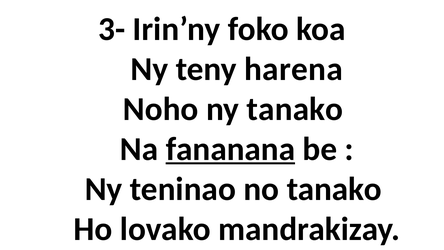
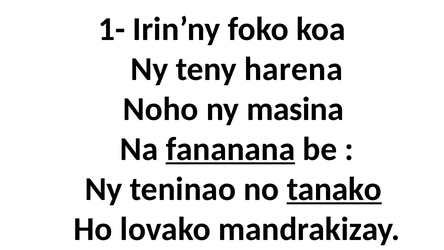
3-: 3- -> 1-
ny tanako: tanako -> masina
tanako at (334, 189) underline: none -> present
